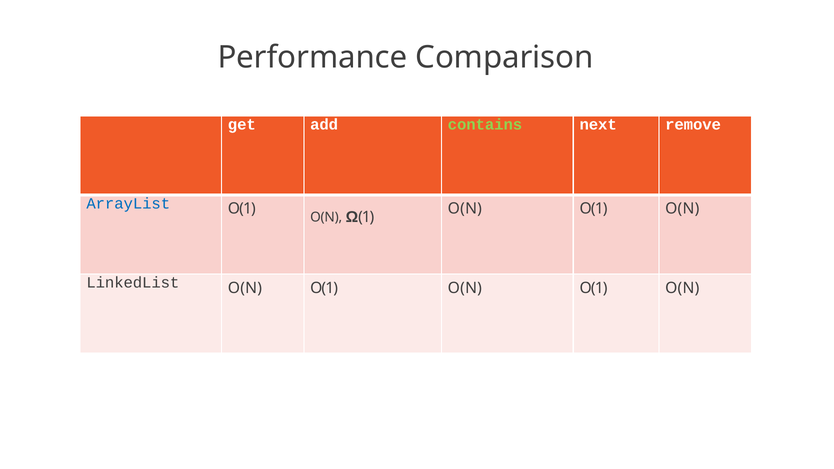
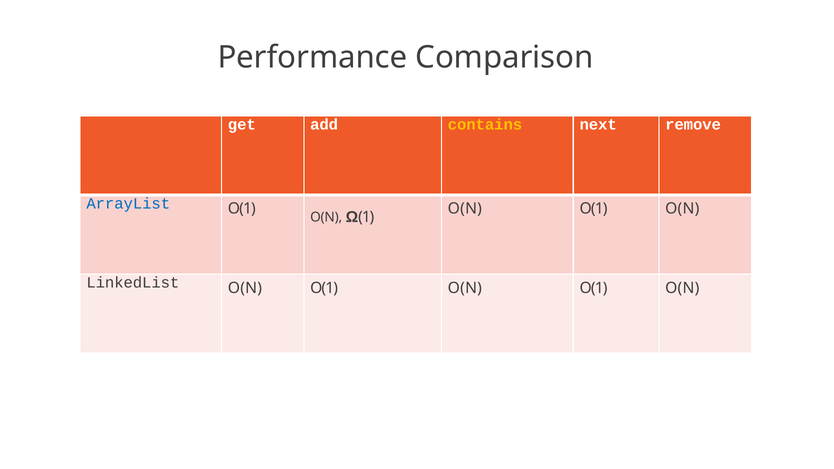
contains colour: light green -> yellow
